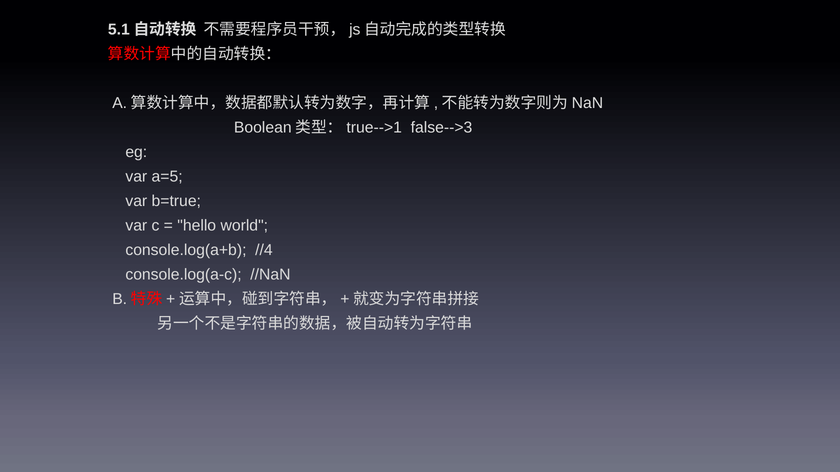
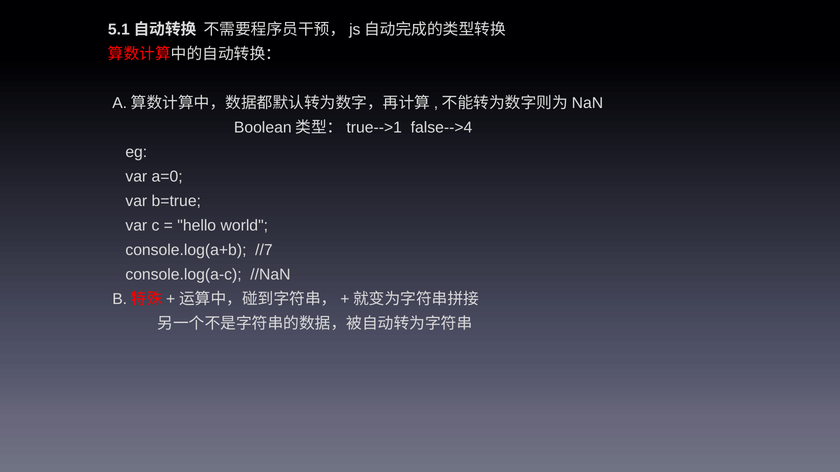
false-->3: false-->3 -> false-->4
a=5: a=5 -> a=0
//4: //4 -> //7
